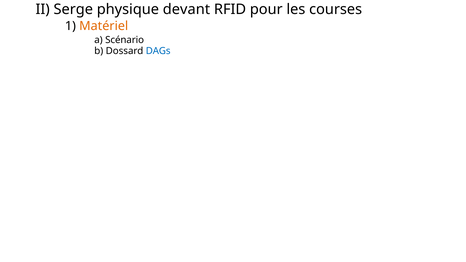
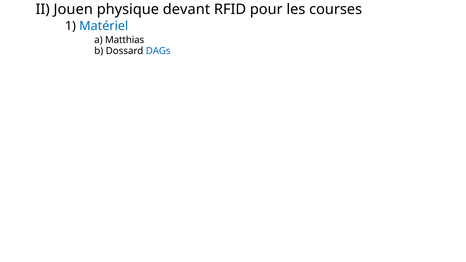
Serge: Serge -> Jouen
Matériel colour: orange -> blue
Scénario: Scénario -> Matthias
